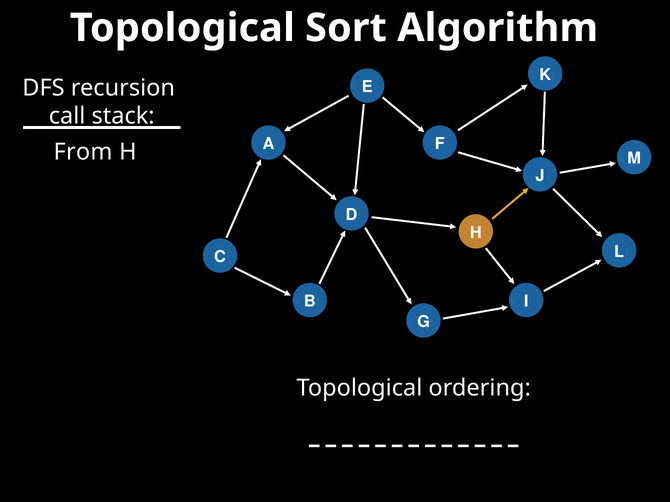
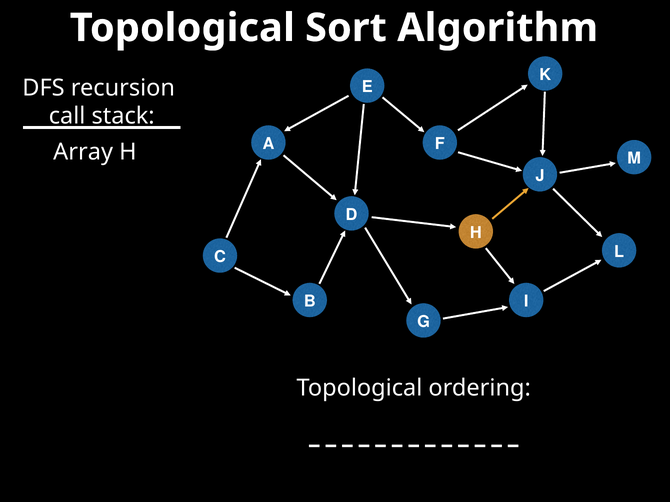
From: From -> Array
